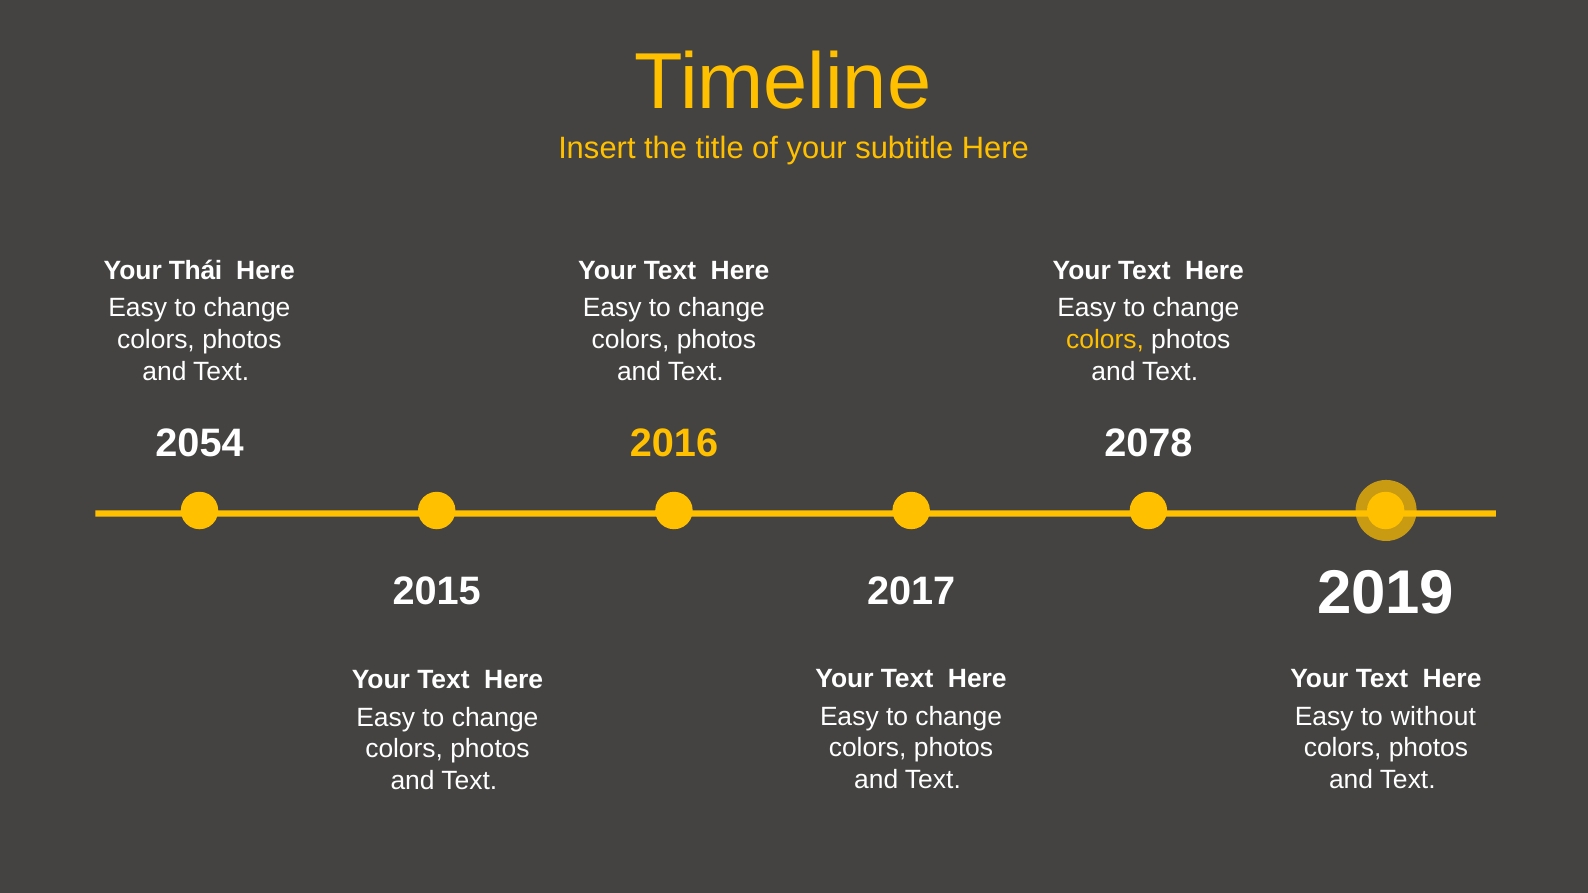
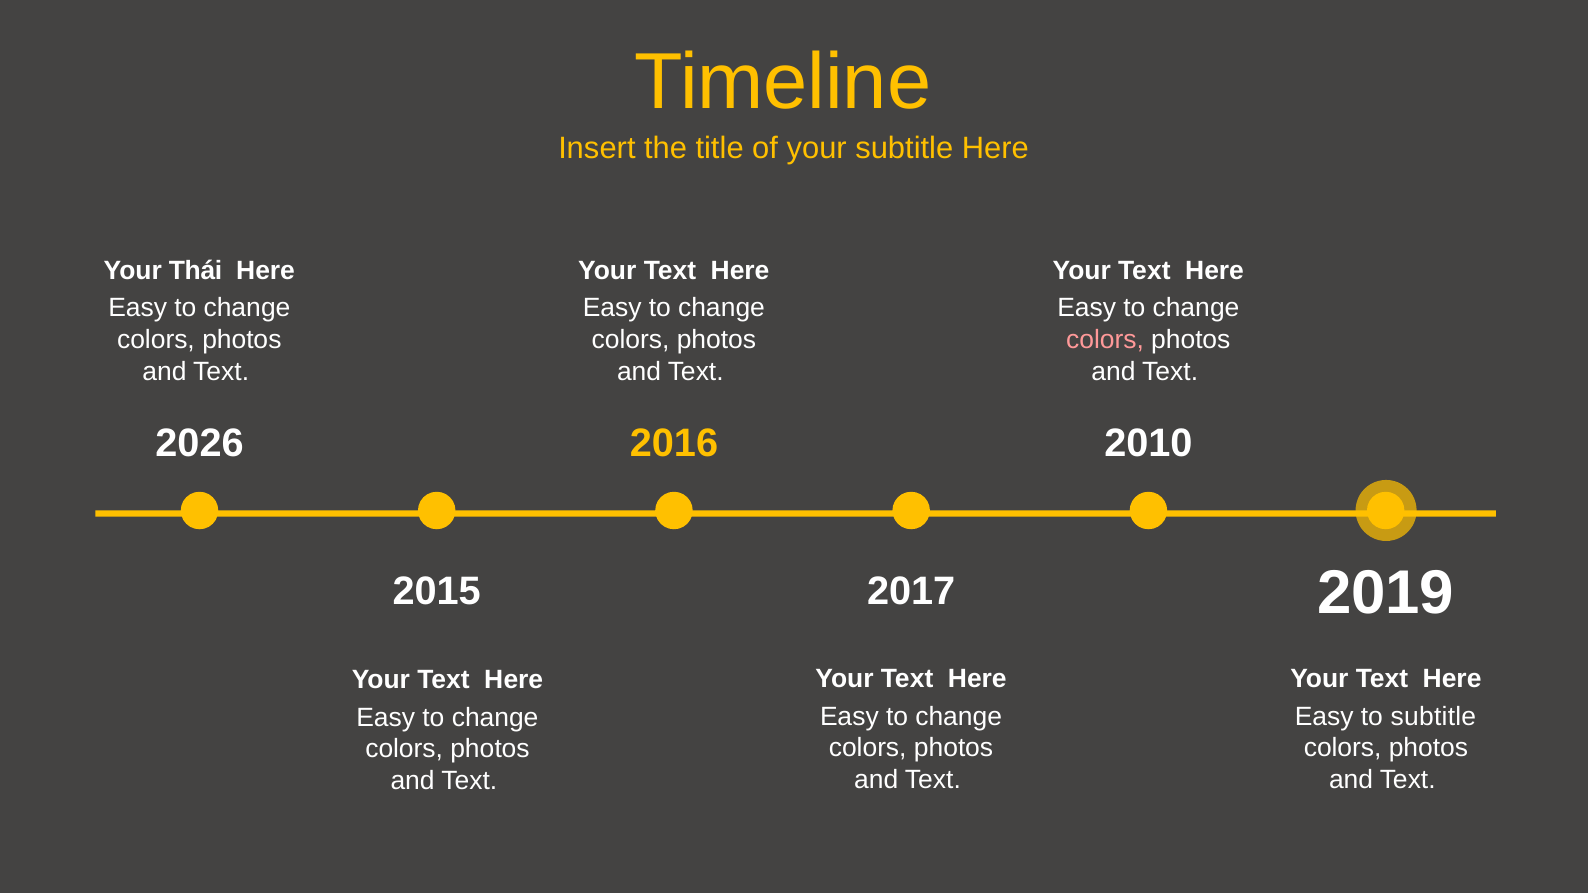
colors at (1105, 340) colour: yellow -> pink
2054: 2054 -> 2026
2078: 2078 -> 2010
to without: without -> subtitle
